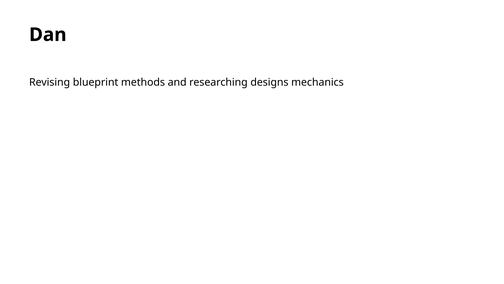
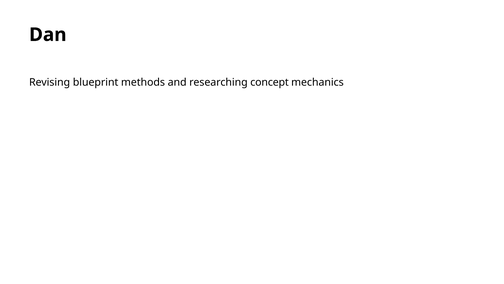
designs: designs -> concept
